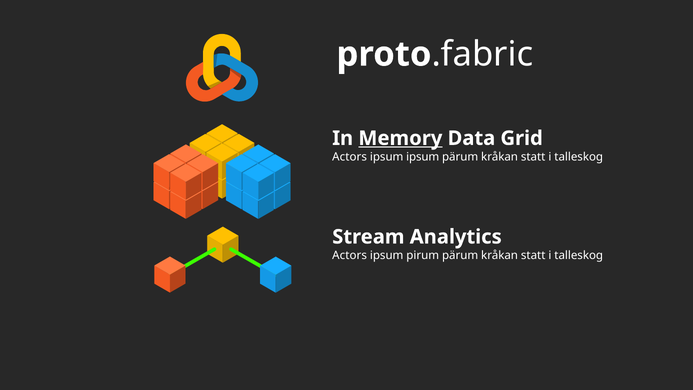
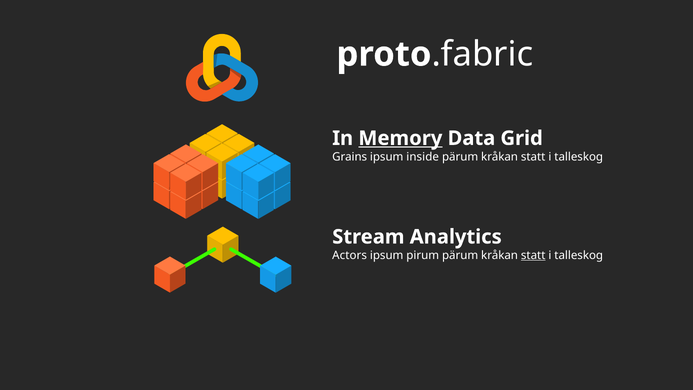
Actors at (350, 157): Actors -> Grains
ipsum ipsum: ipsum -> inside
statt at (533, 255) underline: none -> present
